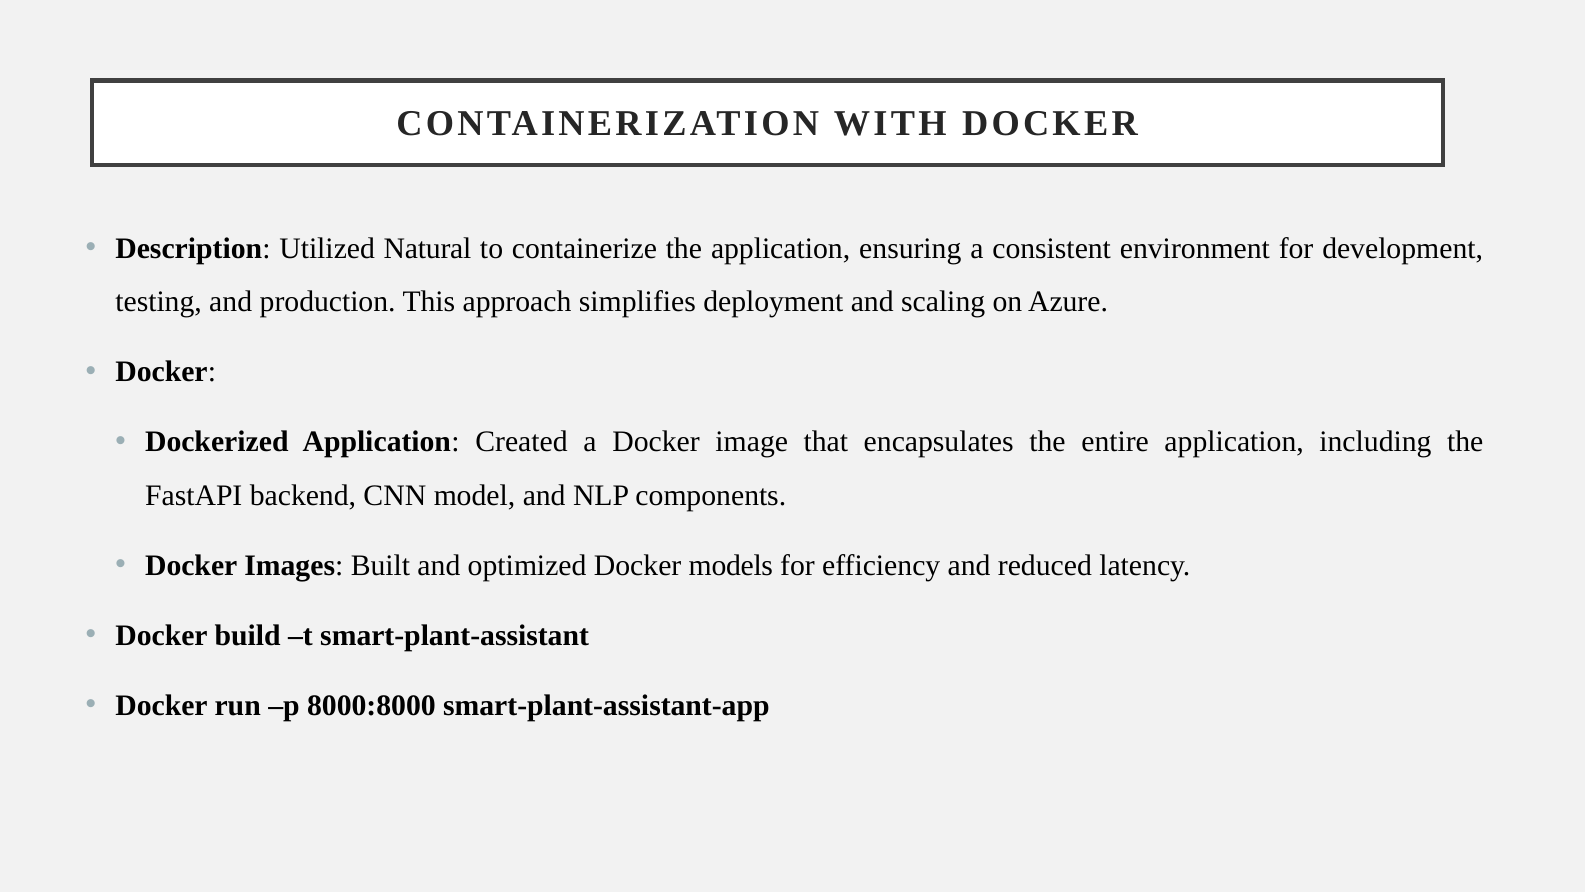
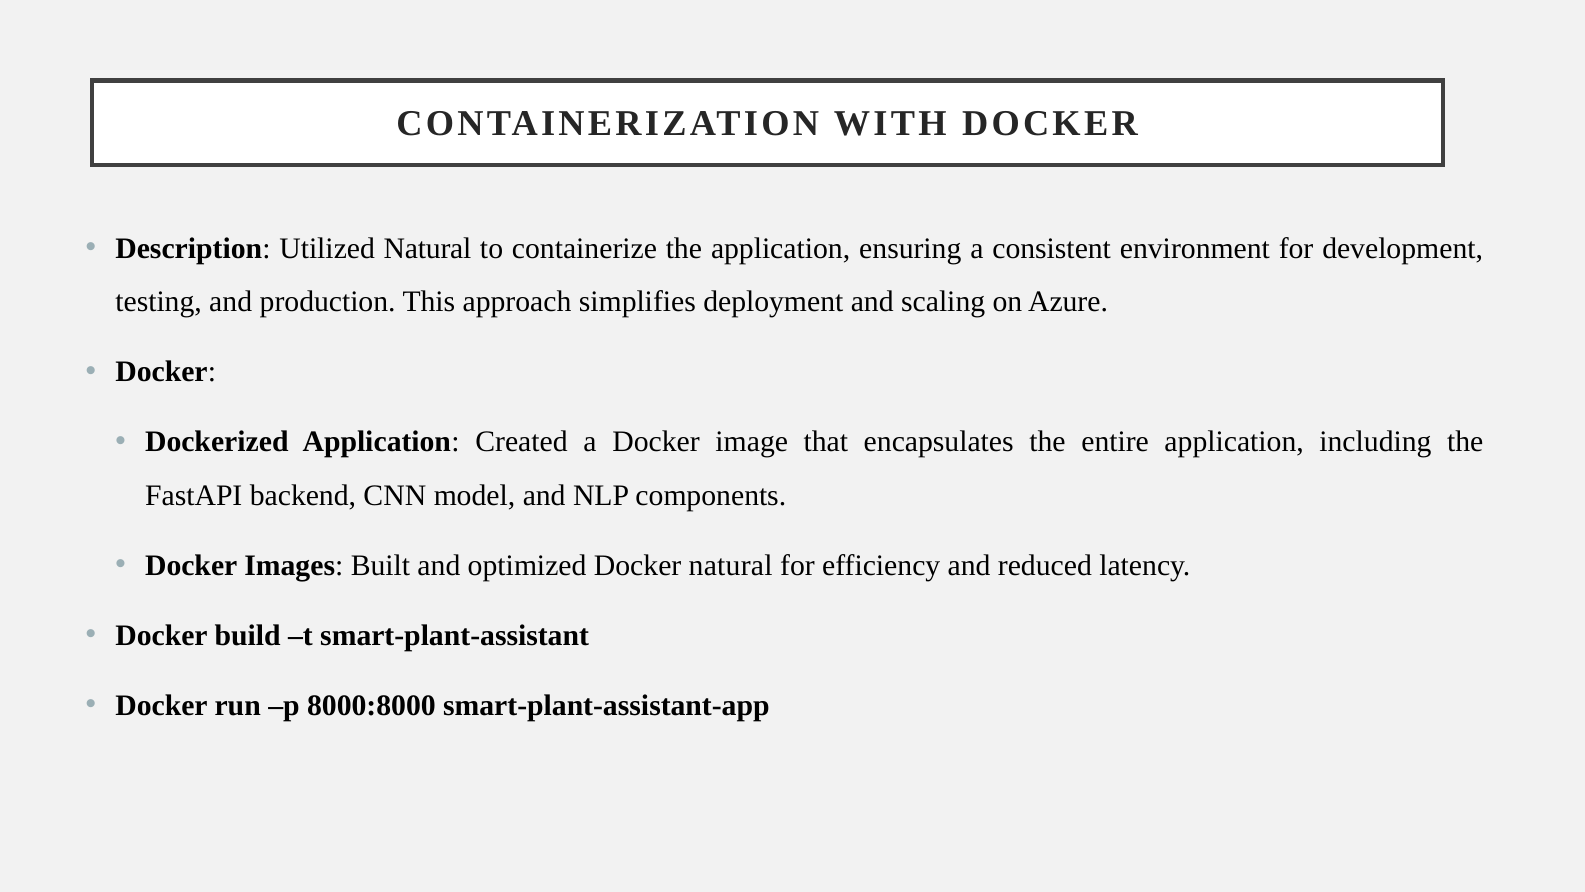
Docker models: models -> natural
